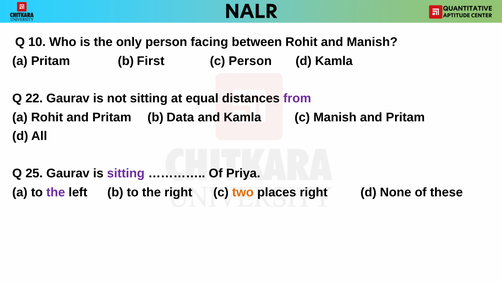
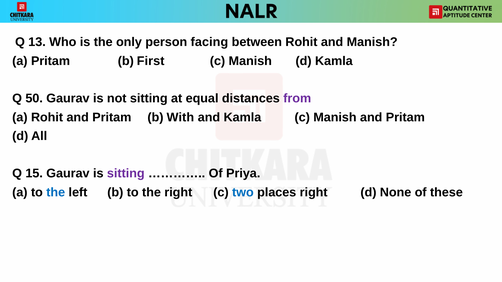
10: 10 -> 13
Person at (250, 61): Person -> Manish
22: 22 -> 50
Data: Data -> With
25: 25 -> 15
the at (56, 192) colour: purple -> blue
two colour: orange -> blue
